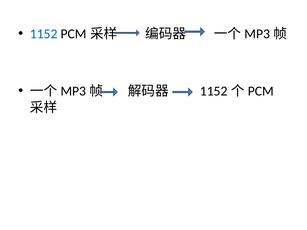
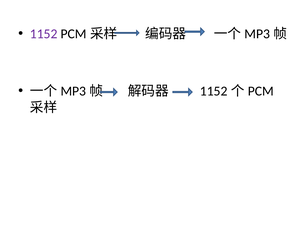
1152 colour: blue -> purple
